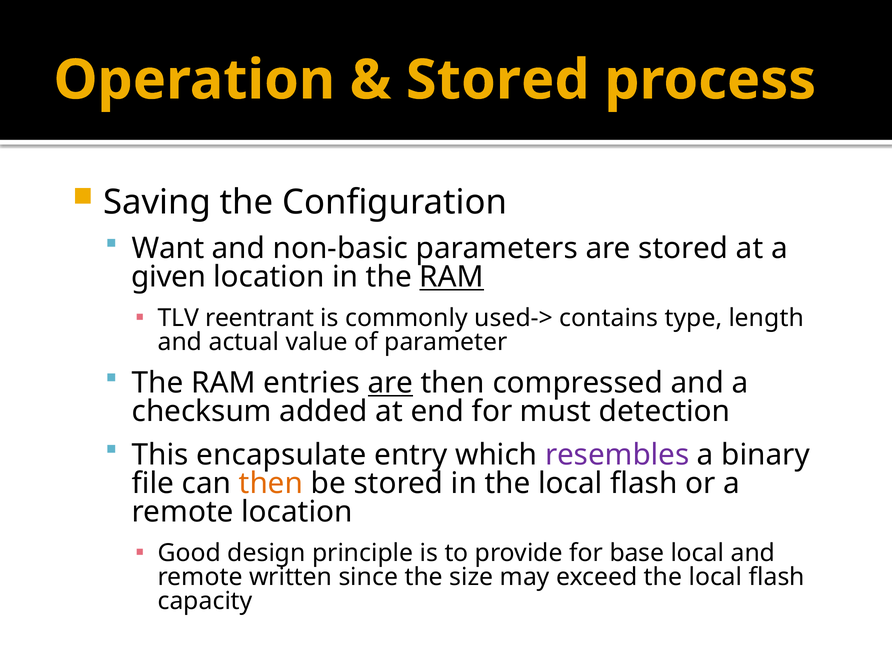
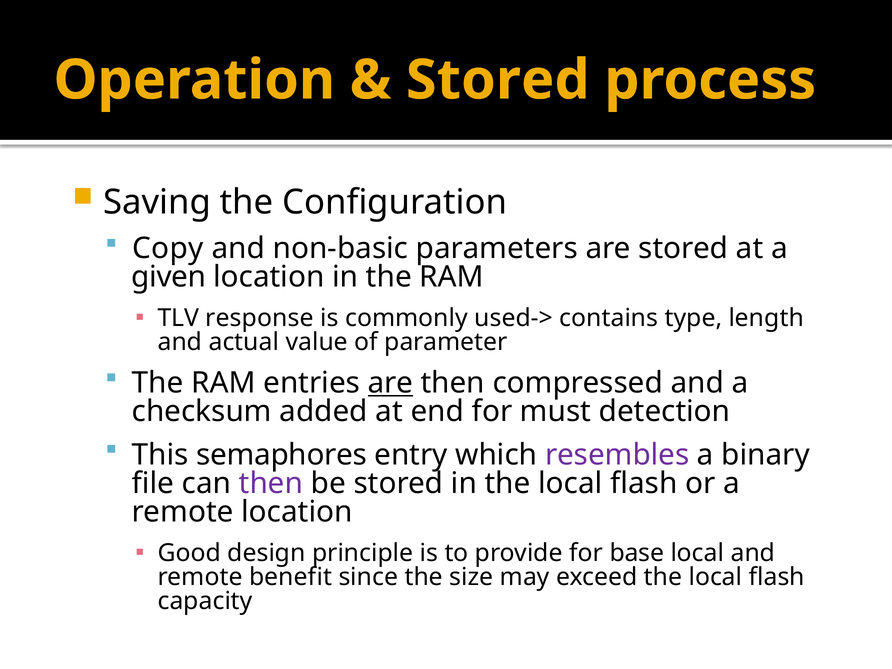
Want: Want -> Copy
RAM at (452, 277) underline: present -> none
reentrant: reentrant -> response
encapsulate: encapsulate -> semaphores
then at (271, 483) colour: orange -> purple
written: written -> benefit
